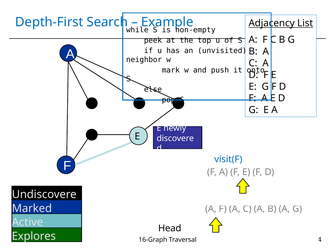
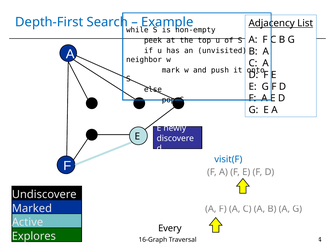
Head: Head -> Every
